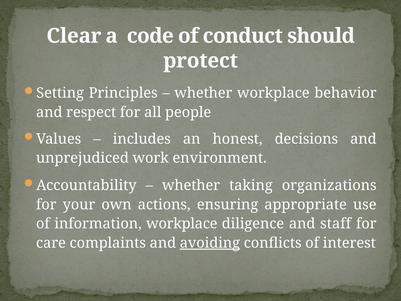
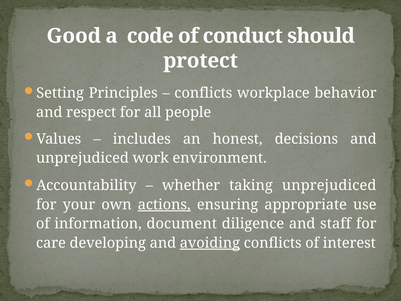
Clear: Clear -> Good
whether at (203, 93): whether -> conflicts
taking organizations: organizations -> unprejudiced
actions underline: none -> present
information workplace: workplace -> document
complaints: complaints -> developing
